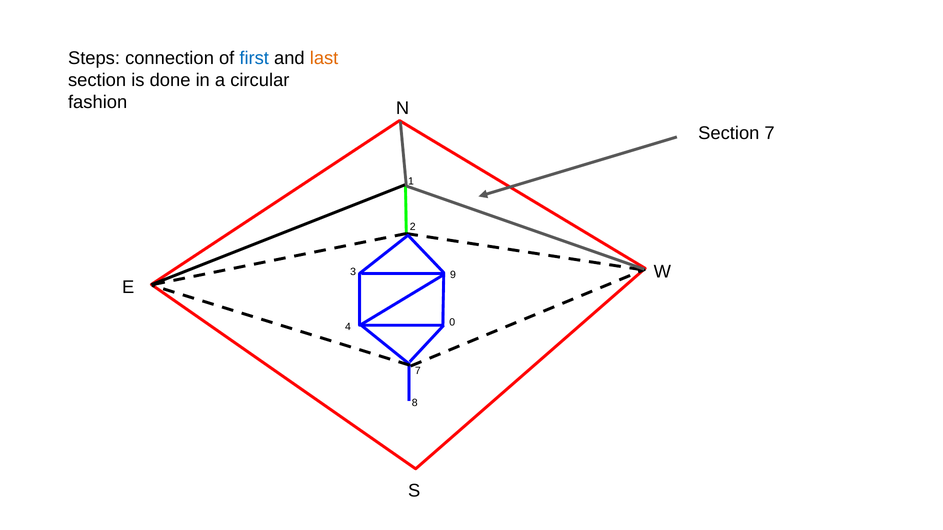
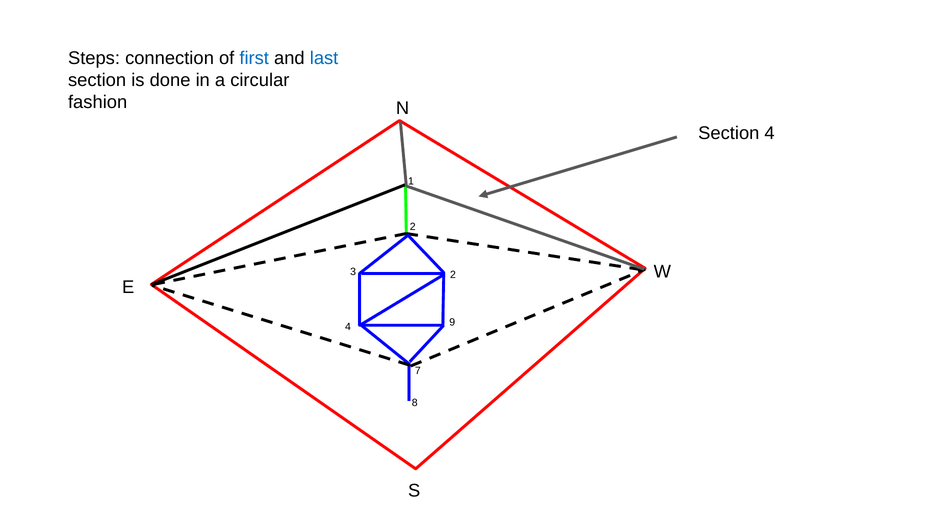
last colour: orange -> blue
Section 7: 7 -> 4
3 9: 9 -> 2
0: 0 -> 9
